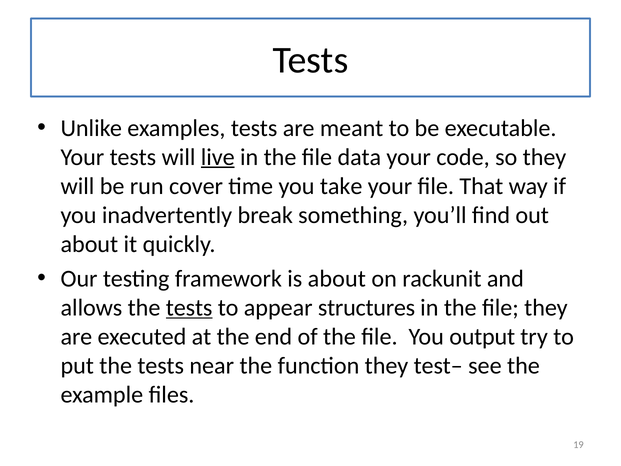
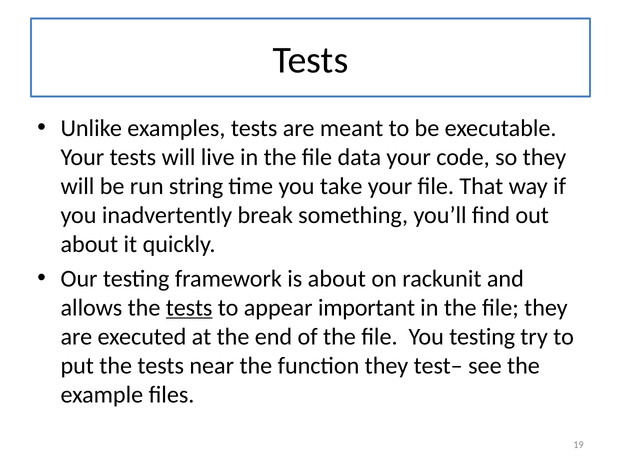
live underline: present -> none
cover: cover -> string
structures: structures -> important
You output: output -> testing
